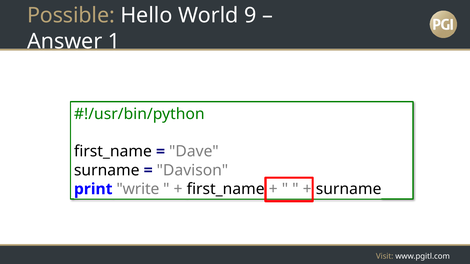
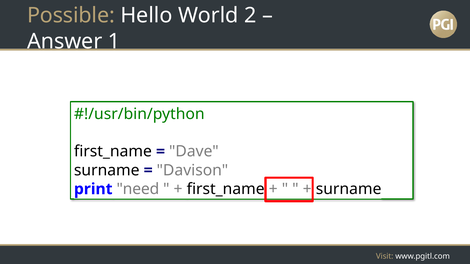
9: 9 -> 2
write: write -> need
